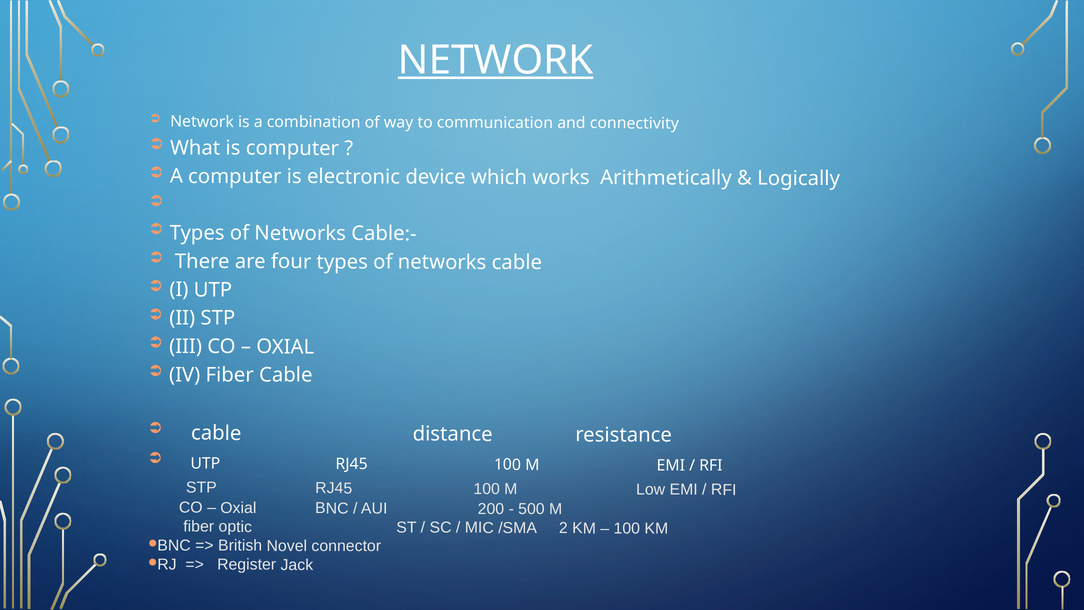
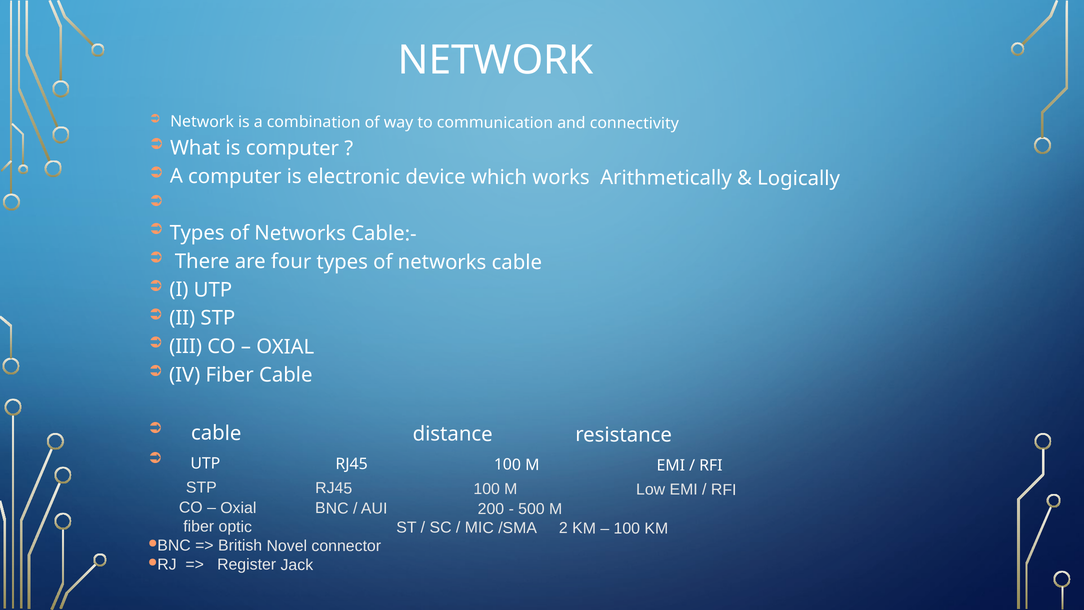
NETWORK at (496, 60) underline: present -> none
